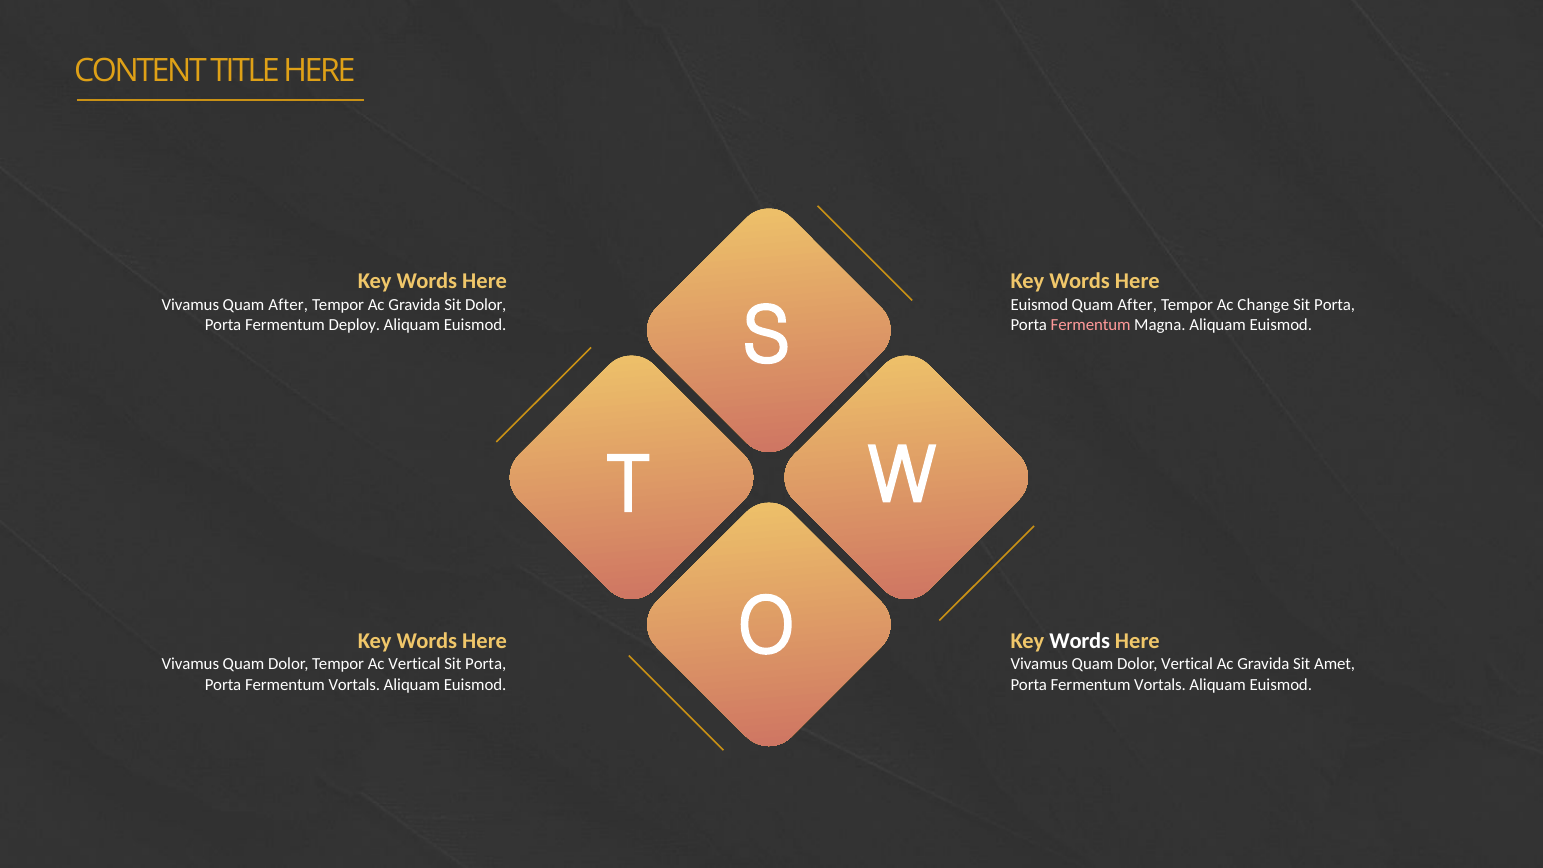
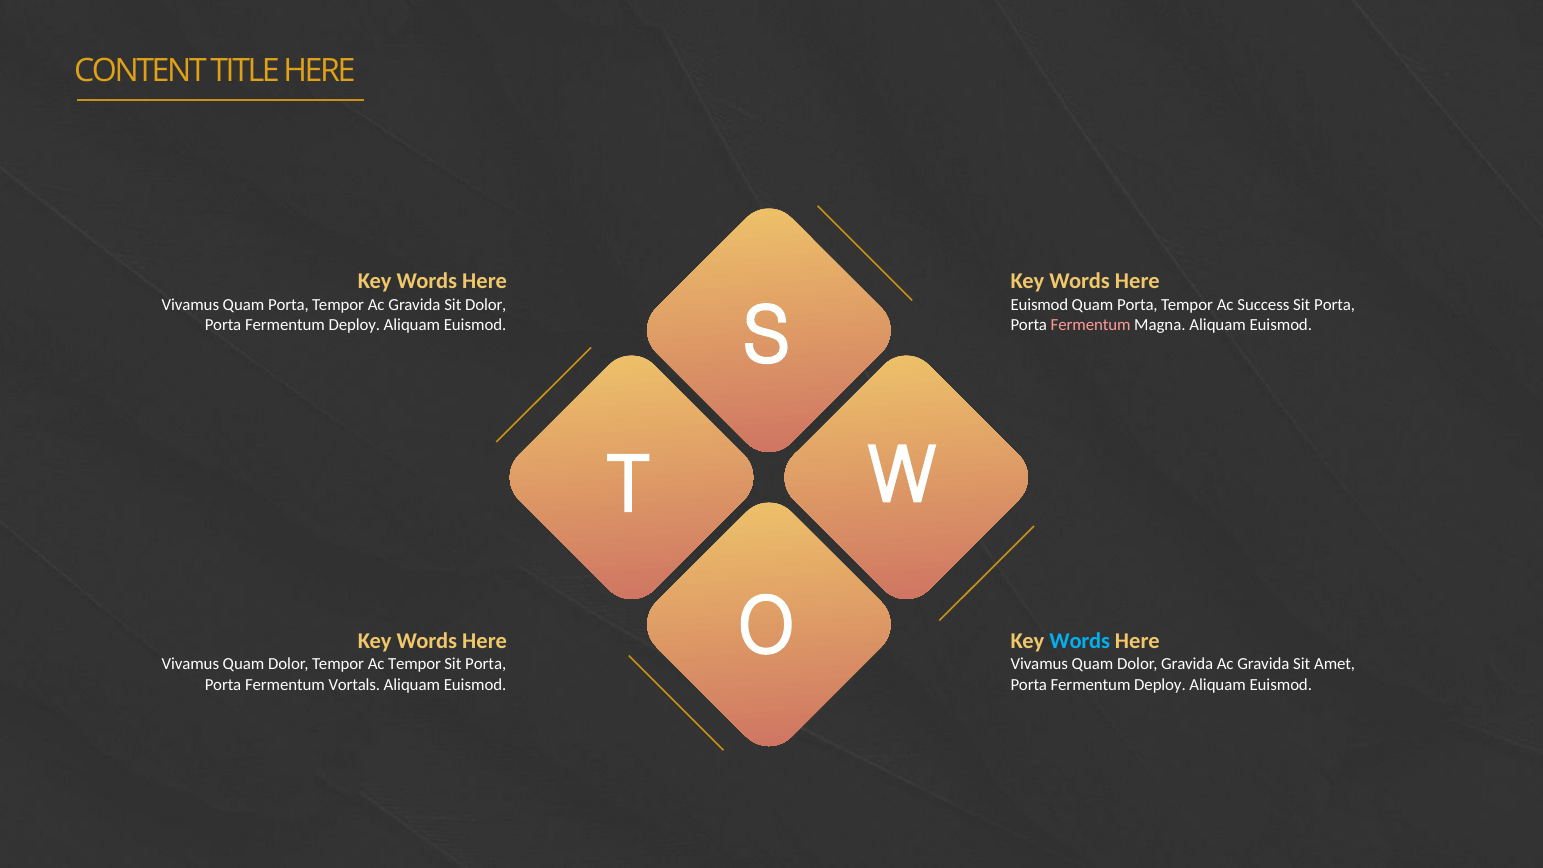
Vivamus Quam After: After -> Porta
After at (1137, 305): After -> Porta
Change: Change -> Success
Words at (1080, 641) colour: white -> light blue
Ac Vertical: Vertical -> Tempor
Dolor Vertical: Vertical -> Gravida
Vortals at (1160, 685): Vortals -> Deploy
